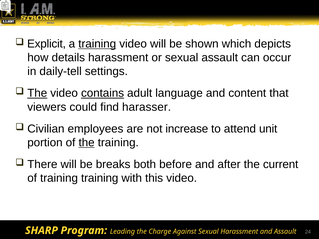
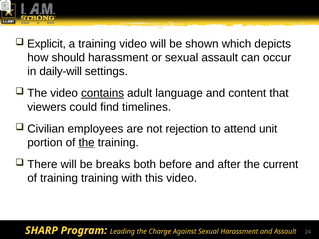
training at (97, 44) underline: present -> none
details: details -> should
daily-tell: daily-tell -> daily-will
The at (37, 93) underline: present -> none
harasser: harasser -> timelines
increase: increase -> rejection
